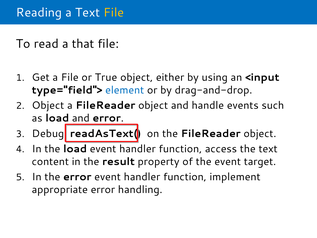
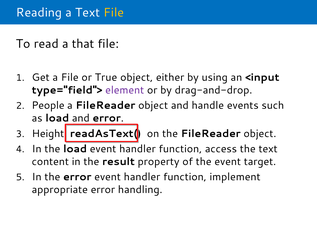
element colour: blue -> purple
Object at (48, 105): Object -> People
Debug: Debug -> Height
